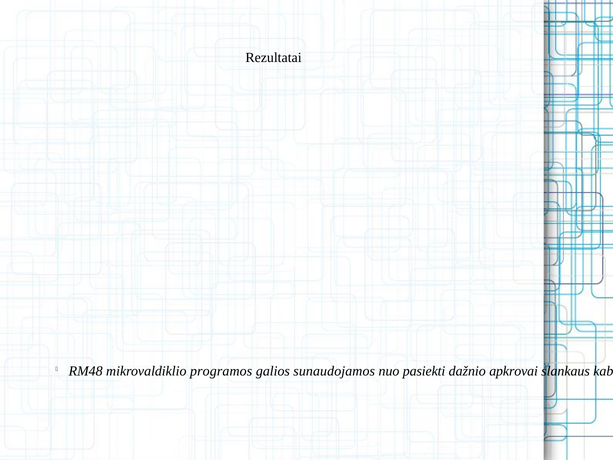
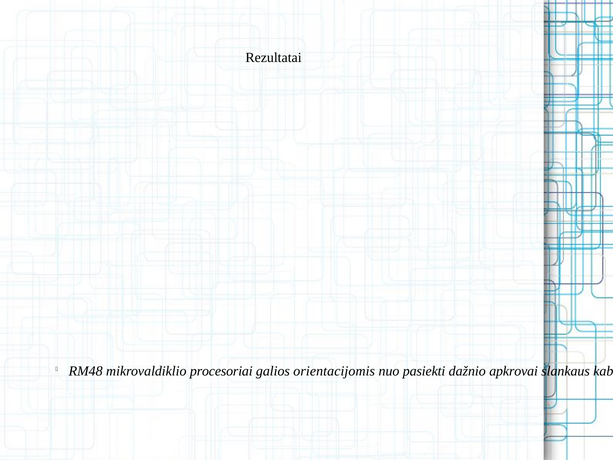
programos: programos -> procesoriai
sunaudojamos: sunaudojamos -> orientacijomis
